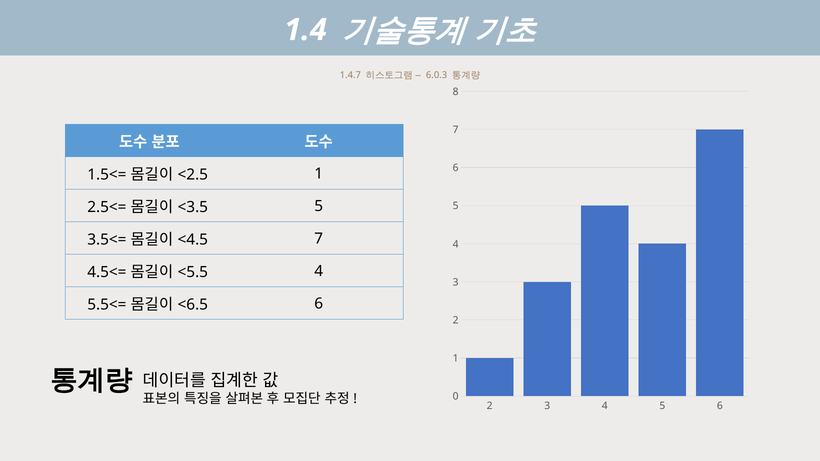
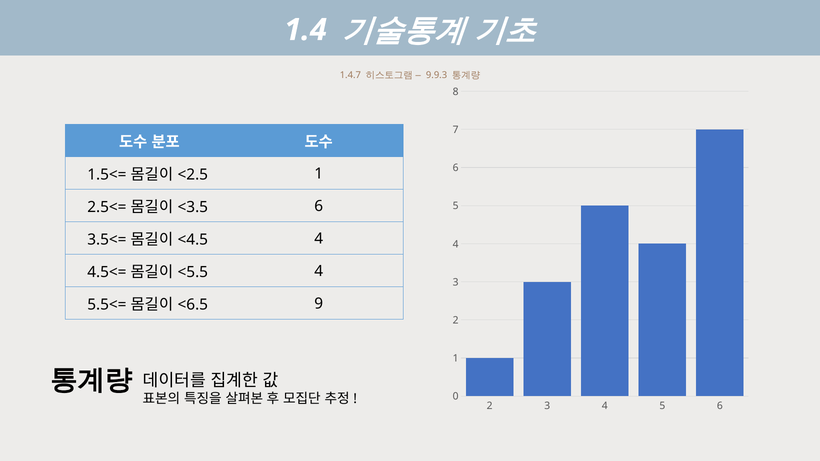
6.0.3: 6.0.3 -> 9.9.3
5 at (319, 206): 5 -> 6
7 at (319, 239): 7 -> 4
6 at (319, 304): 6 -> 9
